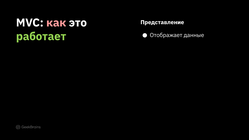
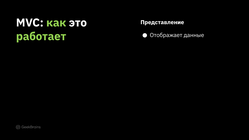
как colour: pink -> light green
